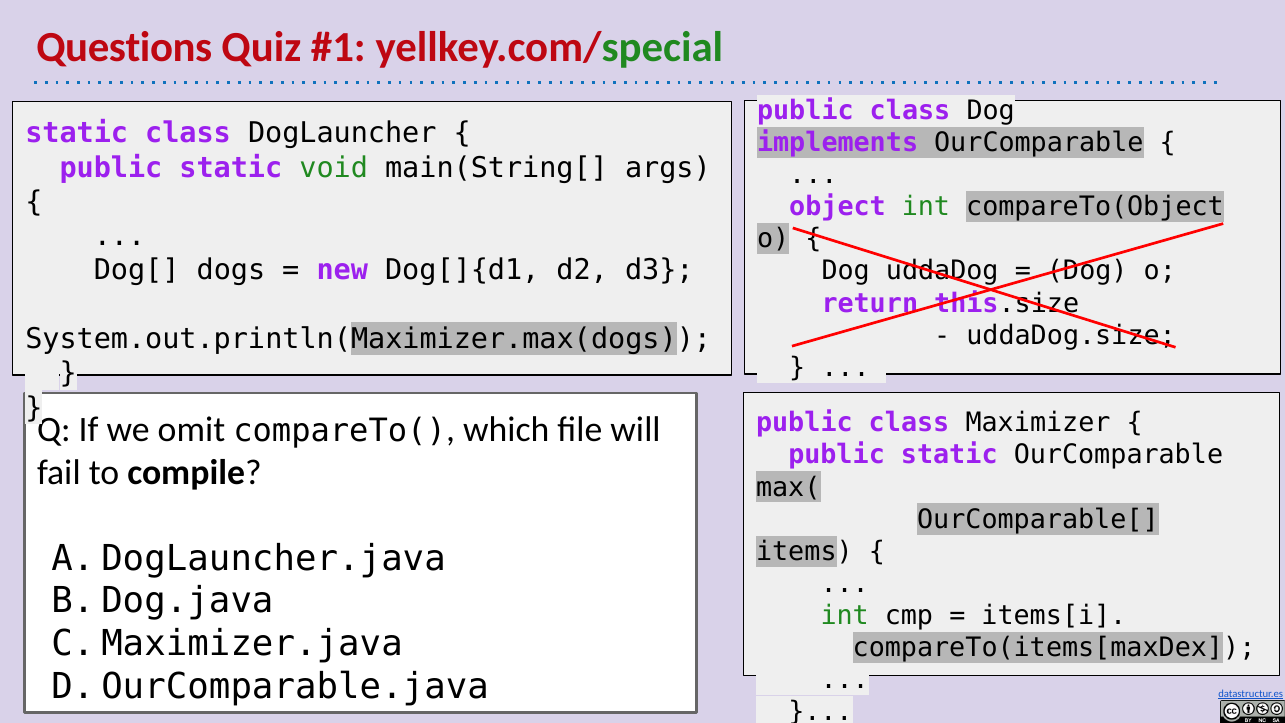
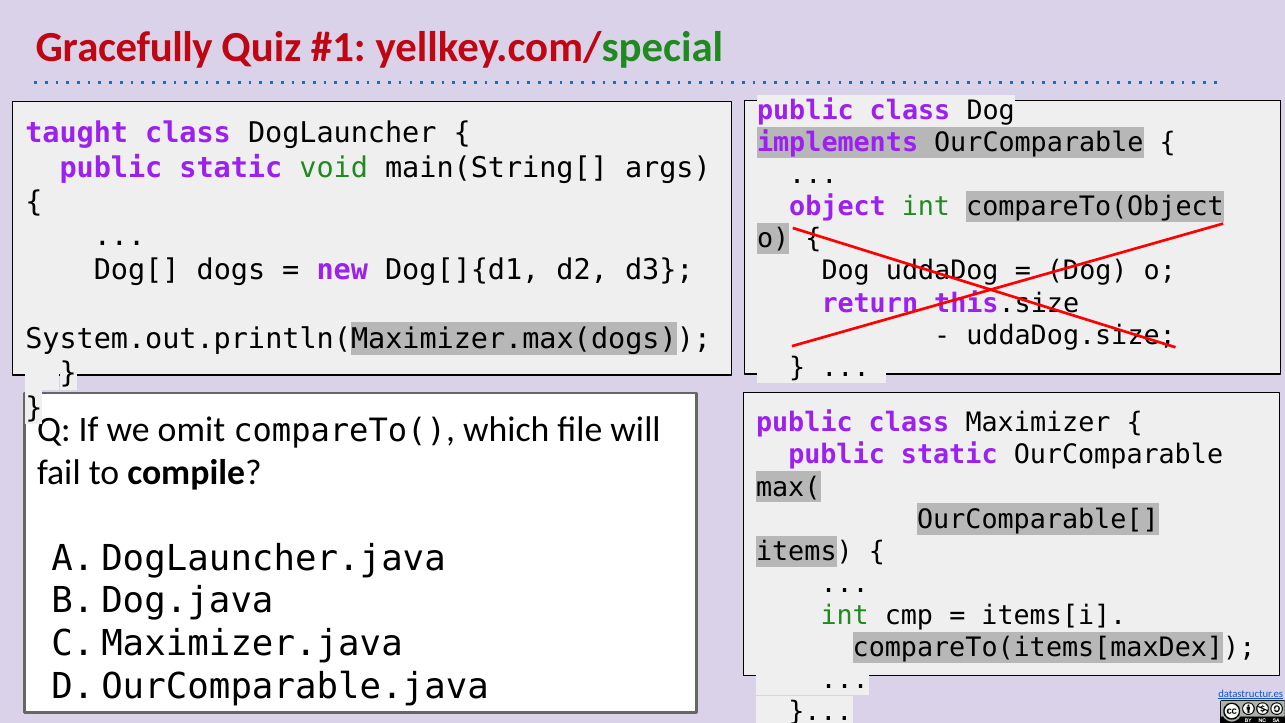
Questions: Questions -> Gracefully
static at (77, 134): static -> taught
